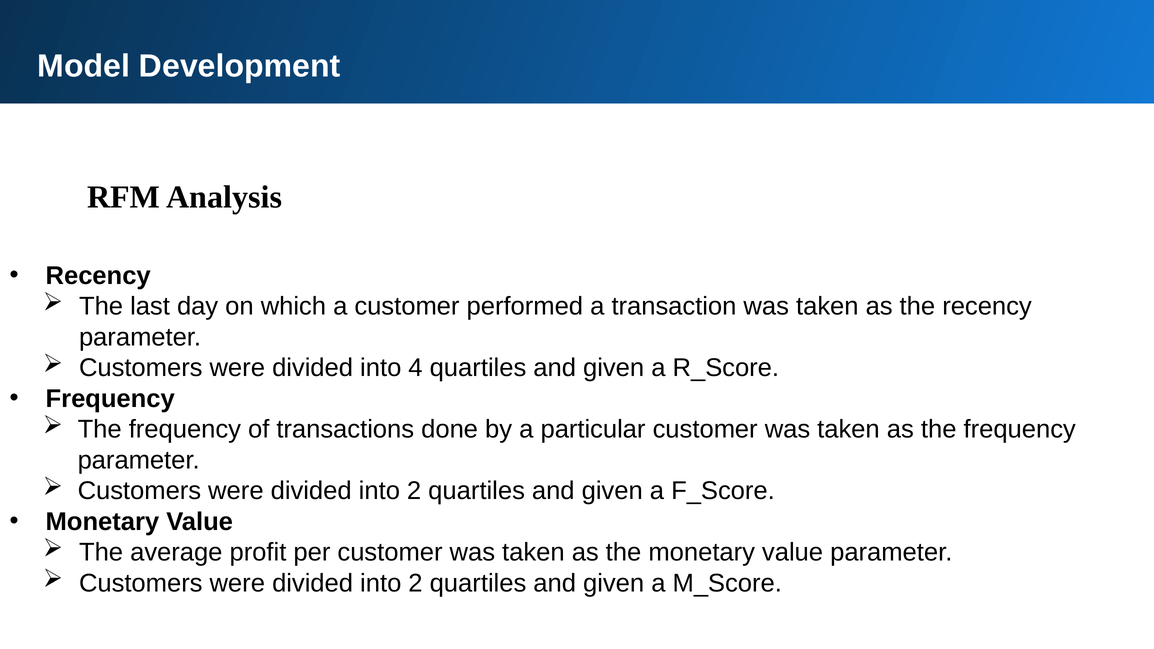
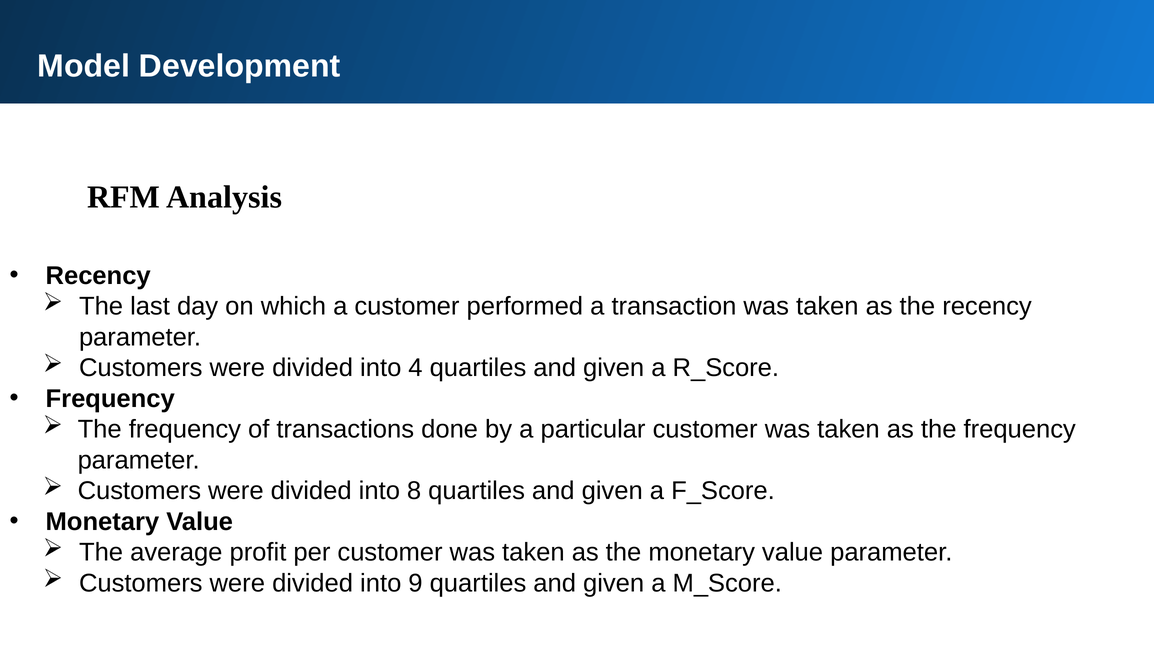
2 at (414, 491): 2 -> 8
2 at (415, 583): 2 -> 9
